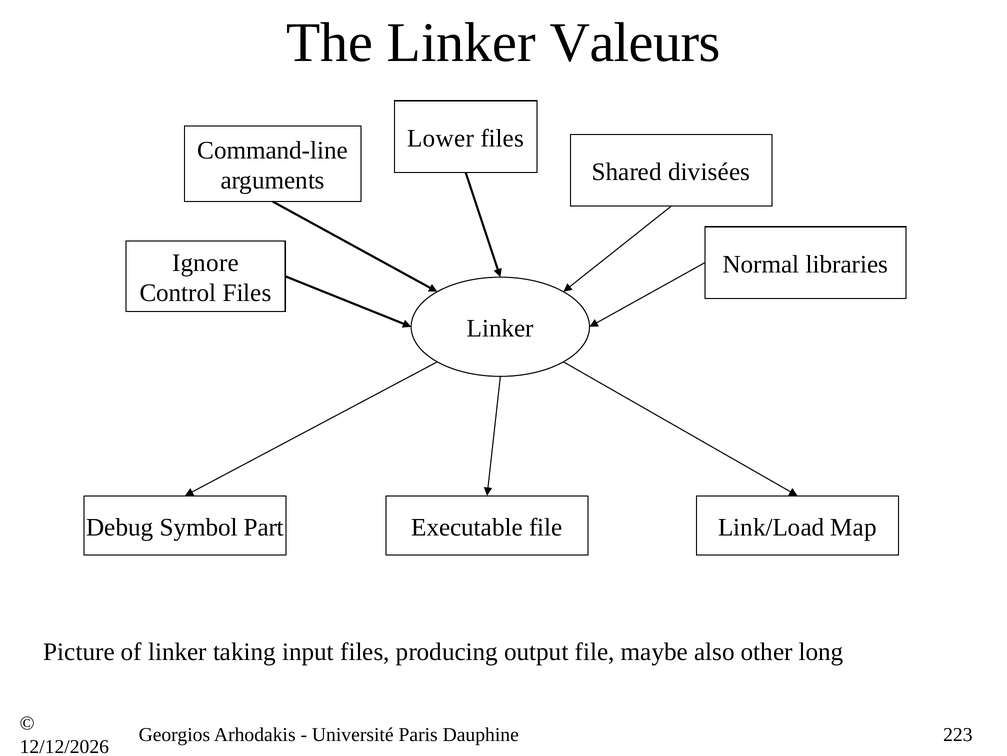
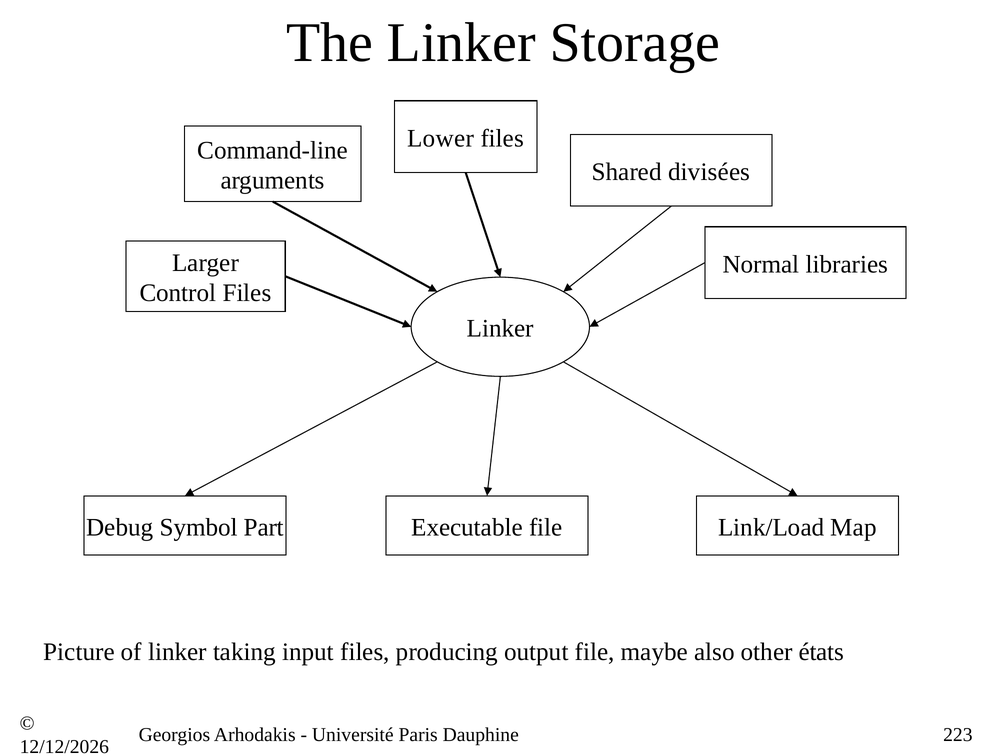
Valeurs: Valeurs -> Storage
Ignore: Ignore -> Larger
long: long -> états
